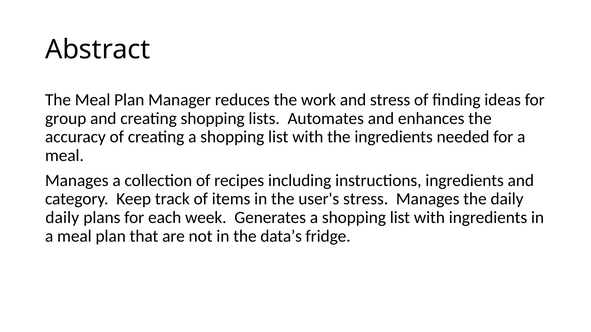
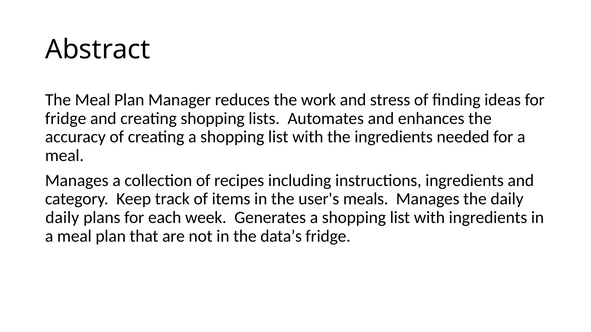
group at (66, 119): group -> fridge
user's stress: stress -> meals
